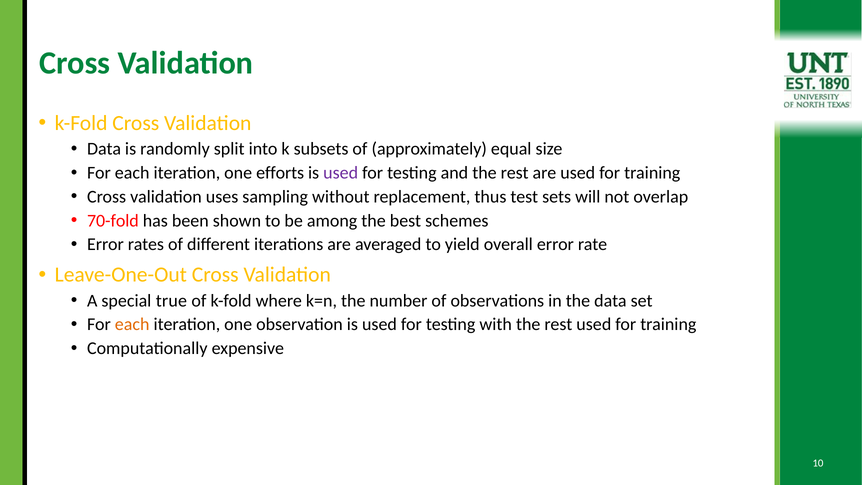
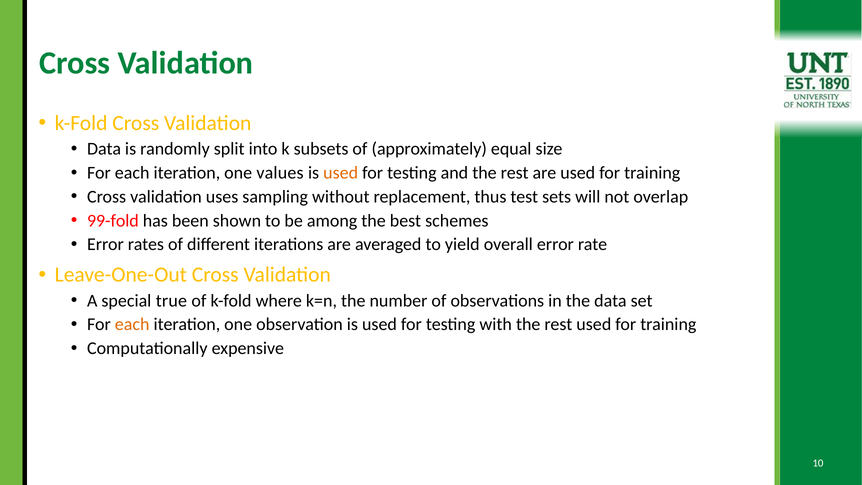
efforts: efforts -> values
used at (341, 173) colour: purple -> orange
70-fold: 70-fold -> 99-fold
